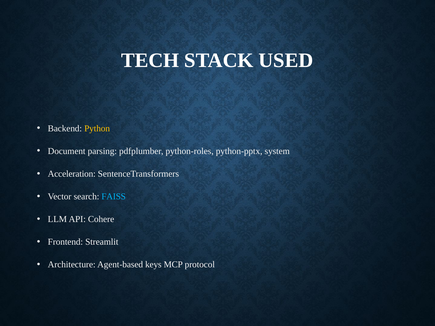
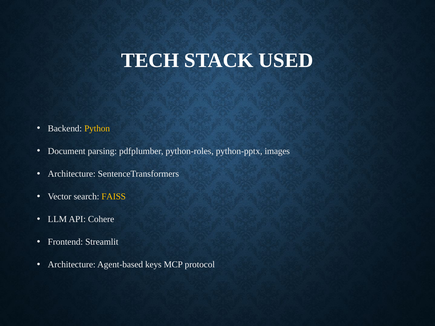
system: system -> images
Acceleration at (72, 174): Acceleration -> Architecture
FAISS colour: light blue -> yellow
